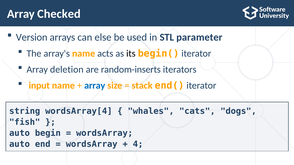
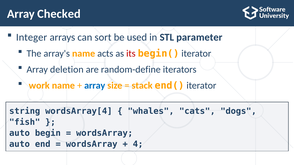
Version: Version -> Integer
else: else -> sort
its colour: black -> red
random-inserts: random-inserts -> random-define
input: input -> work
